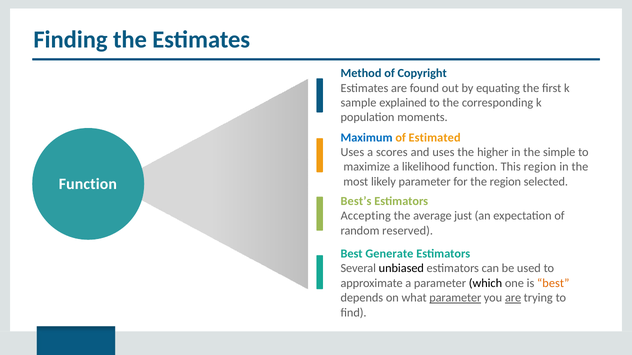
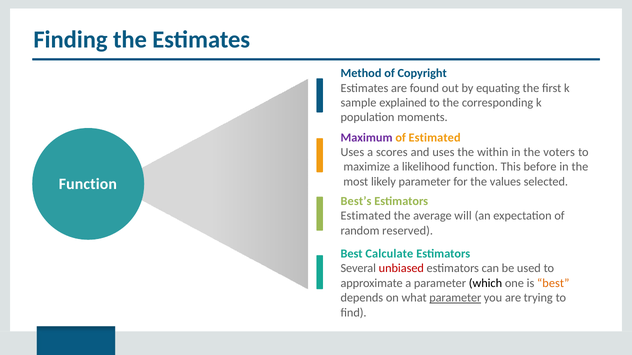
Maximum colour: blue -> purple
higher: higher -> within
simple: simple -> voters
This region: region -> before
the region: region -> values
Accepting at (366, 216): Accepting -> Estimated
just: just -> will
Generate: Generate -> Calculate
unbiased colour: black -> red
are at (513, 298) underline: present -> none
